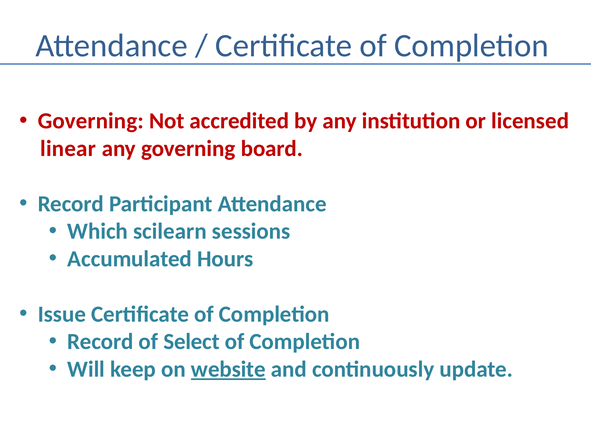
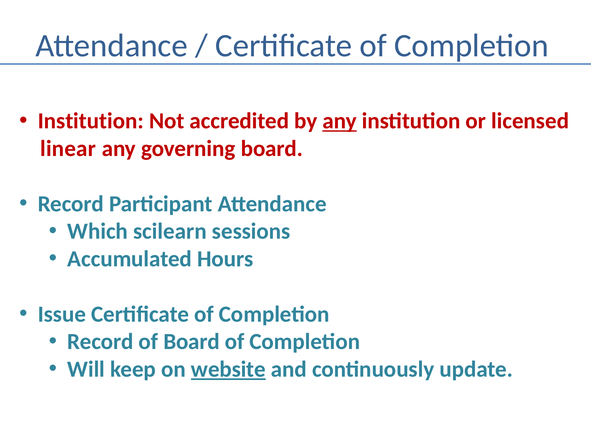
Governing at (91, 121): Governing -> Institution
any at (340, 121) underline: none -> present
of Select: Select -> Board
